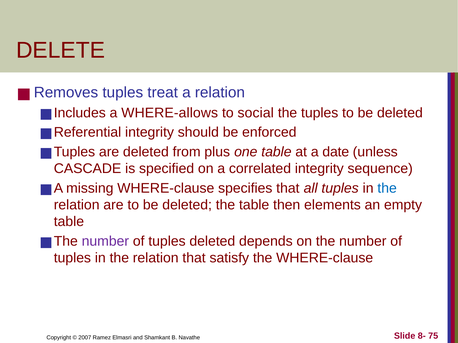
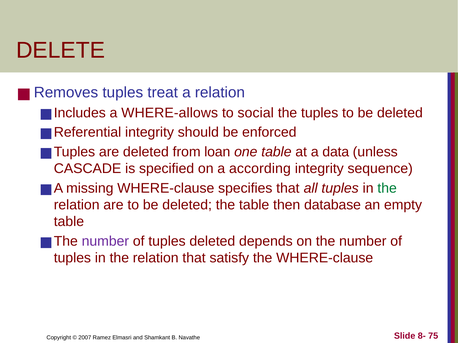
plus: plus -> loan
date: date -> data
correlated: correlated -> according
the at (387, 188) colour: blue -> green
elements: elements -> database
